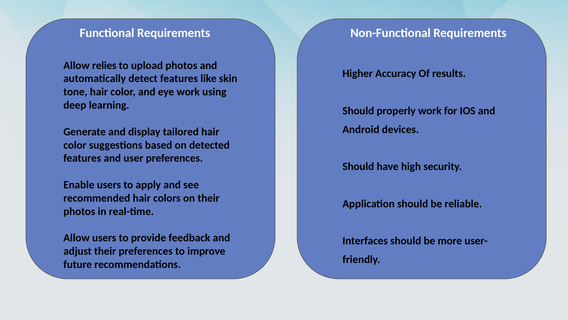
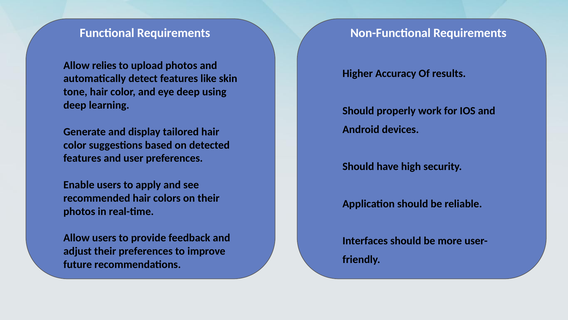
eye work: work -> deep
